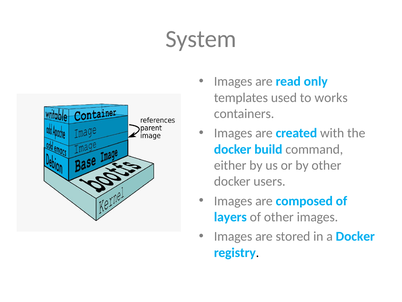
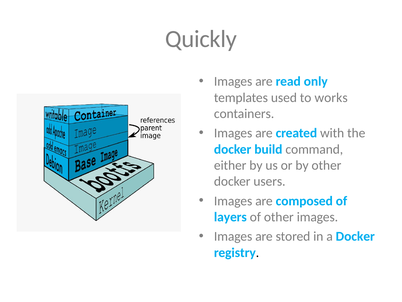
System: System -> Quickly
